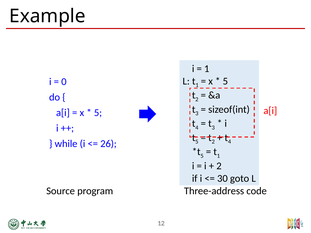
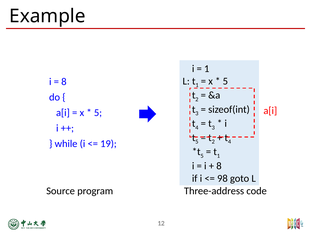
0 at (64, 82): 0 -> 8
26: 26 -> 19
2 at (219, 166): 2 -> 8
30: 30 -> 98
